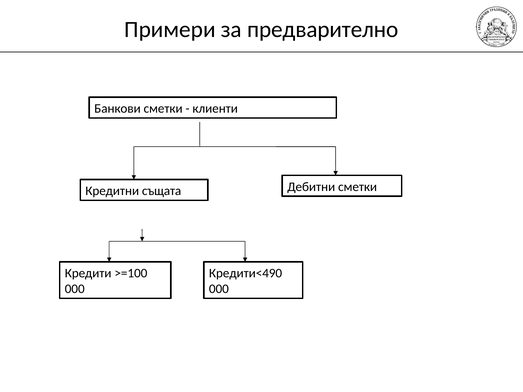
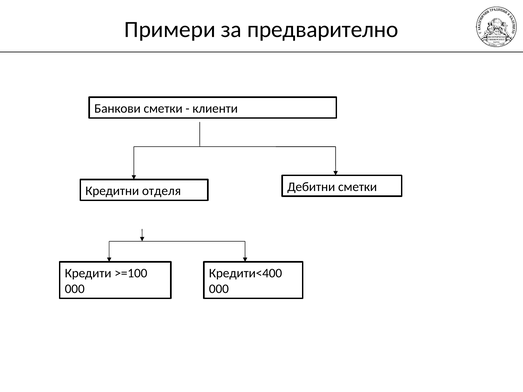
същата: същата -> отделя
Кредити<490: Кредити<490 -> Кредити<400
